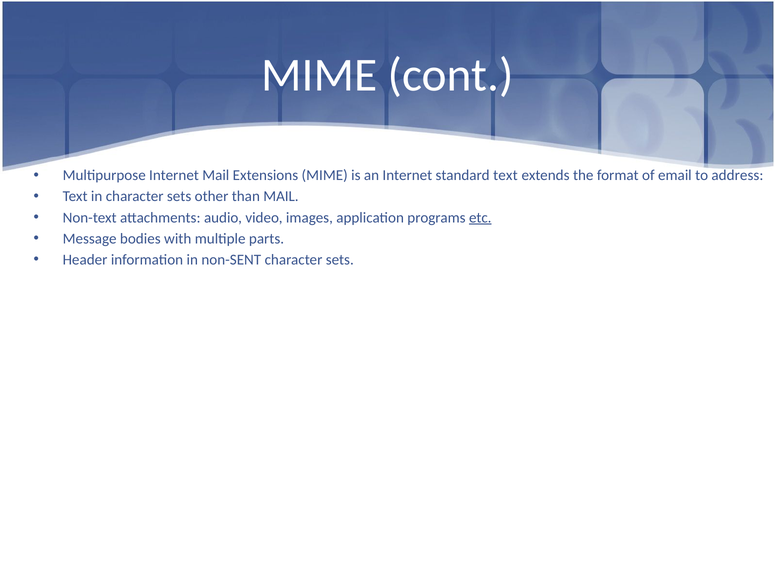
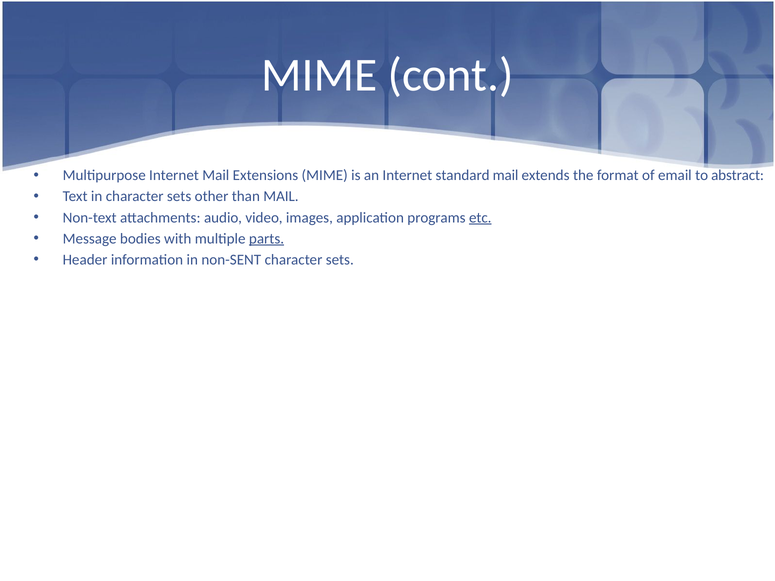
standard text: text -> mail
address: address -> abstract
parts underline: none -> present
